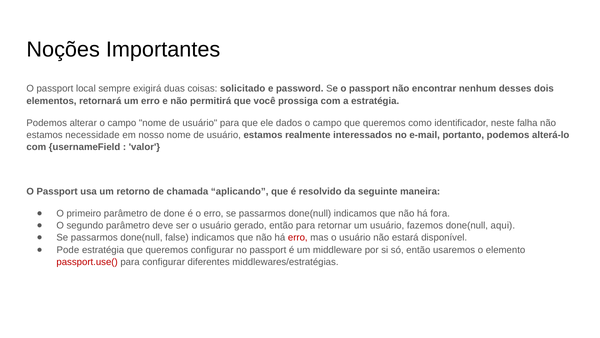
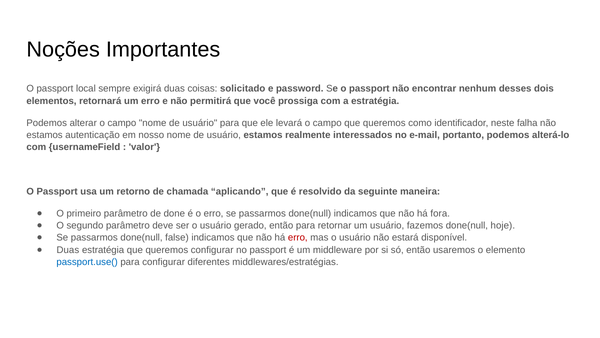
dados: dados -> levará
necessidade: necessidade -> autenticação
aqui: aqui -> hoje
Pode at (68, 250): Pode -> Duas
passport.use( colour: red -> blue
